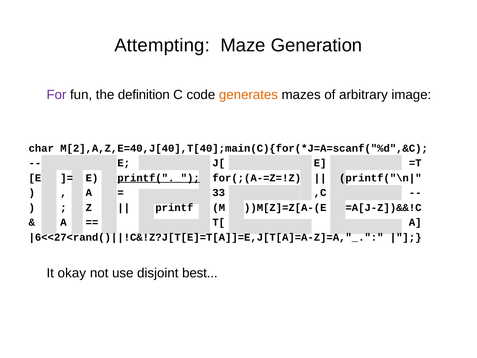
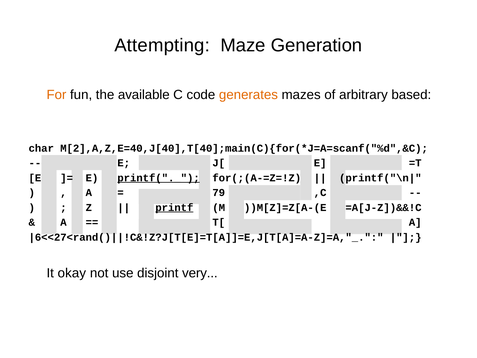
For colour: purple -> orange
definition: definition -> available
image: image -> based
33: 33 -> 79
printf underline: none -> present
best: best -> very
